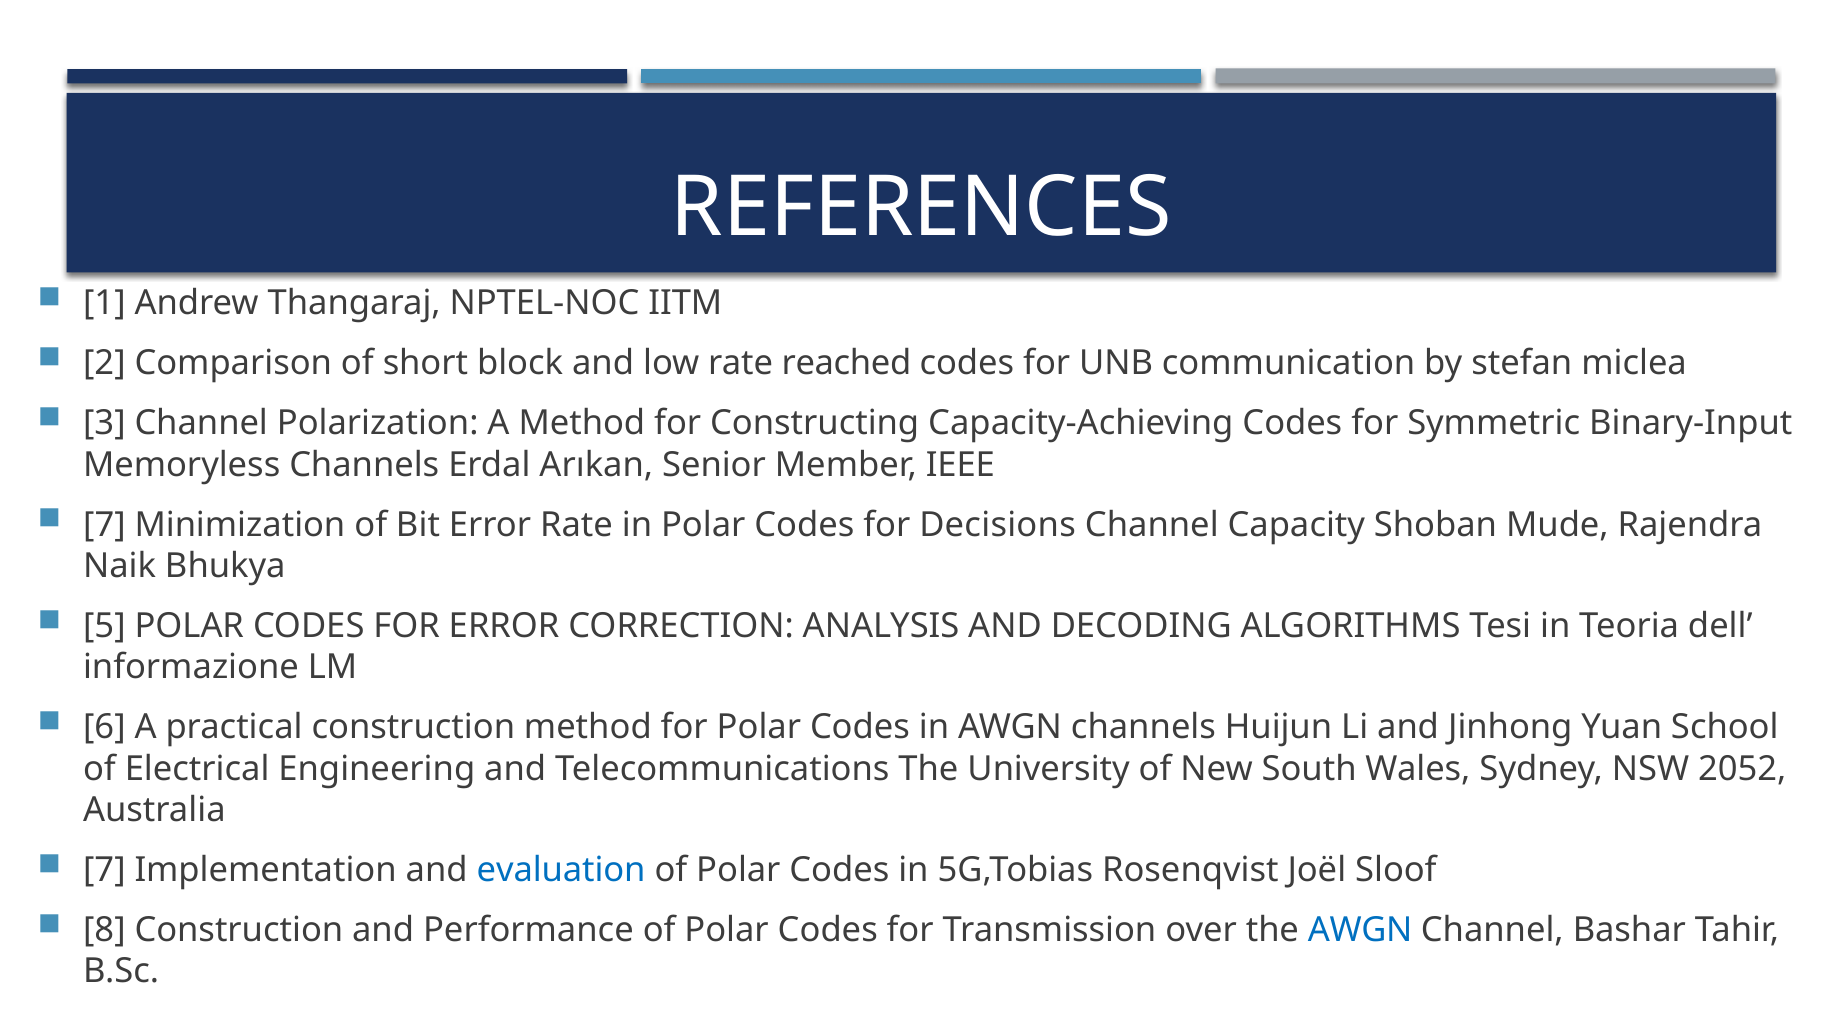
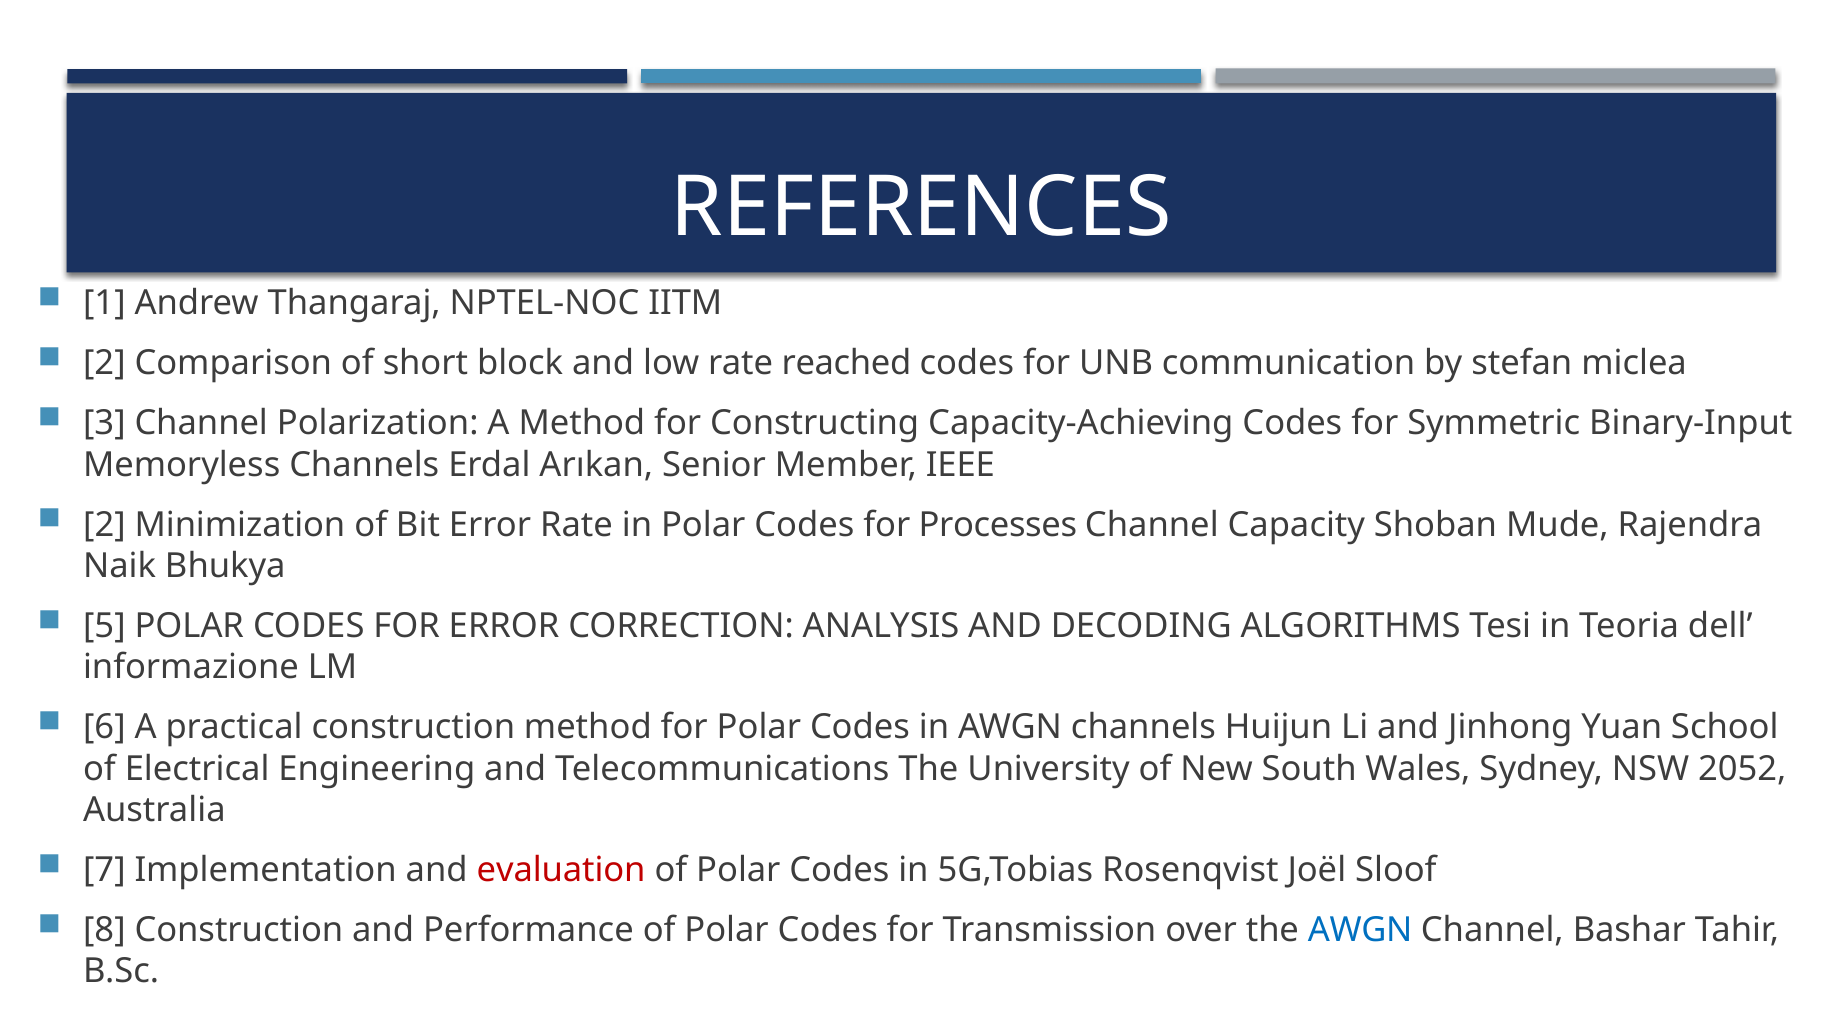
7 at (104, 525): 7 -> 2
Decisions: Decisions -> Processes
evaluation colour: blue -> red
